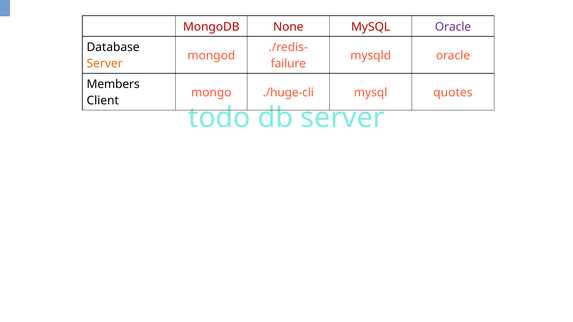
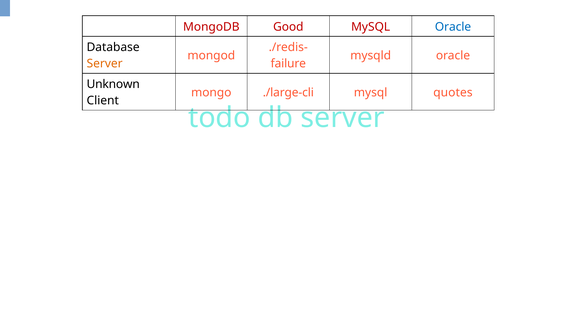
None: None -> Good
Oracle at (453, 27) colour: purple -> blue
Members: Members -> Unknown
./huge-cli: ./huge-cli -> ./large-cli
